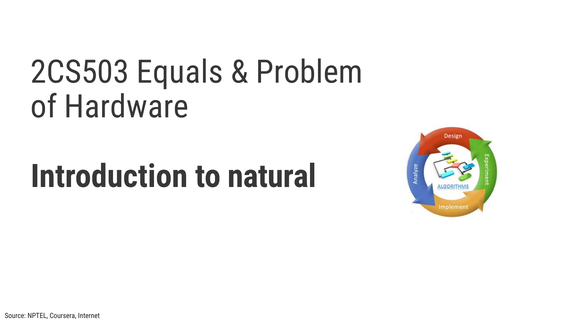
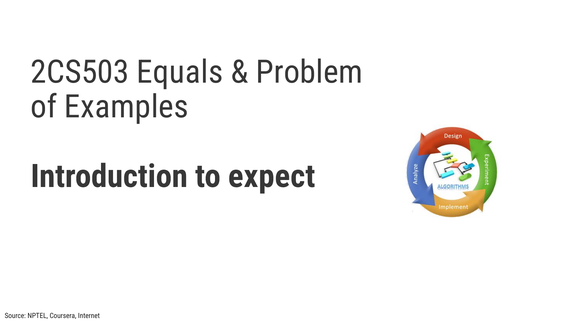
Hardware: Hardware -> Examples
natural: natural -> expect
